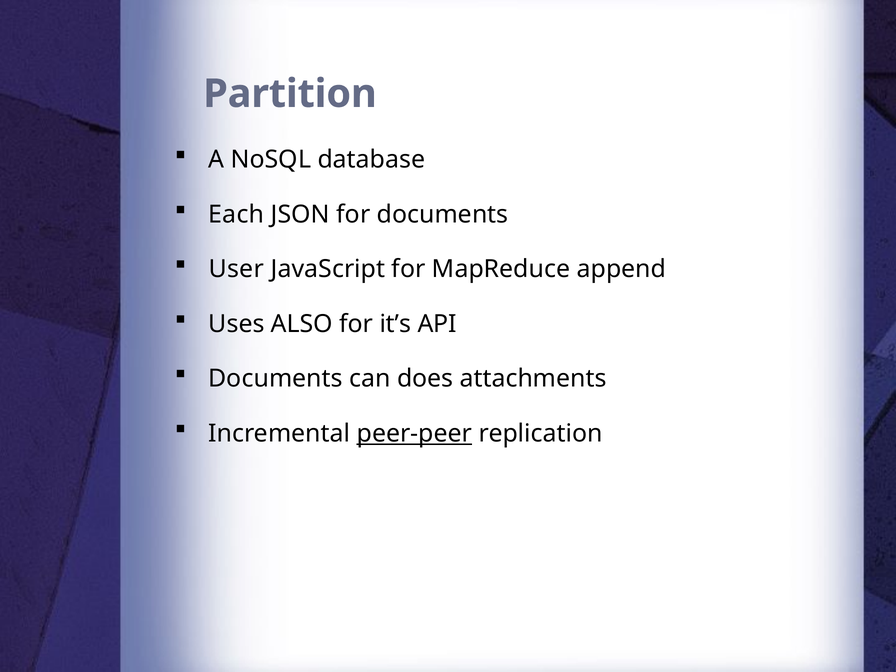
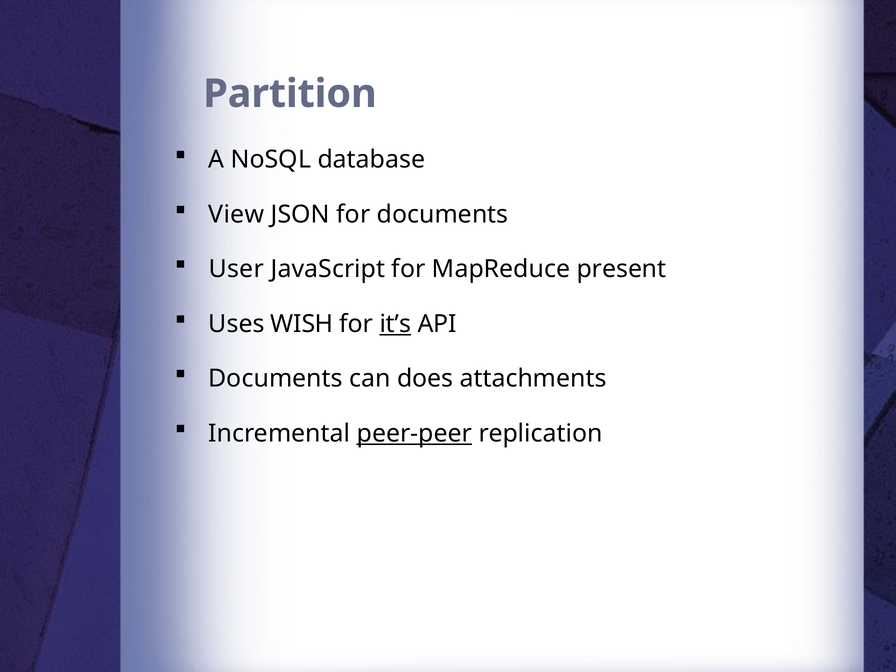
Each: Each -> View
append: append -> present
ALSO: ALSO -> WISH
it’s underline: none -> present
